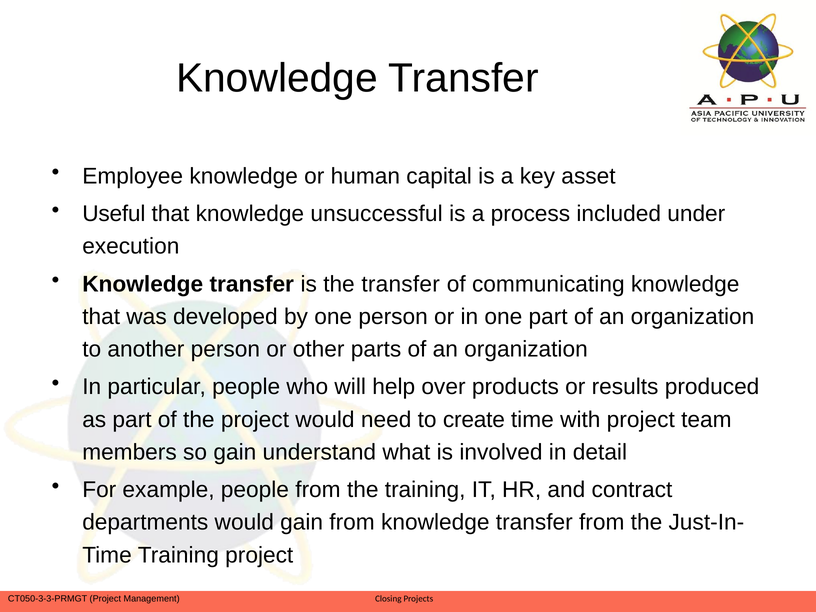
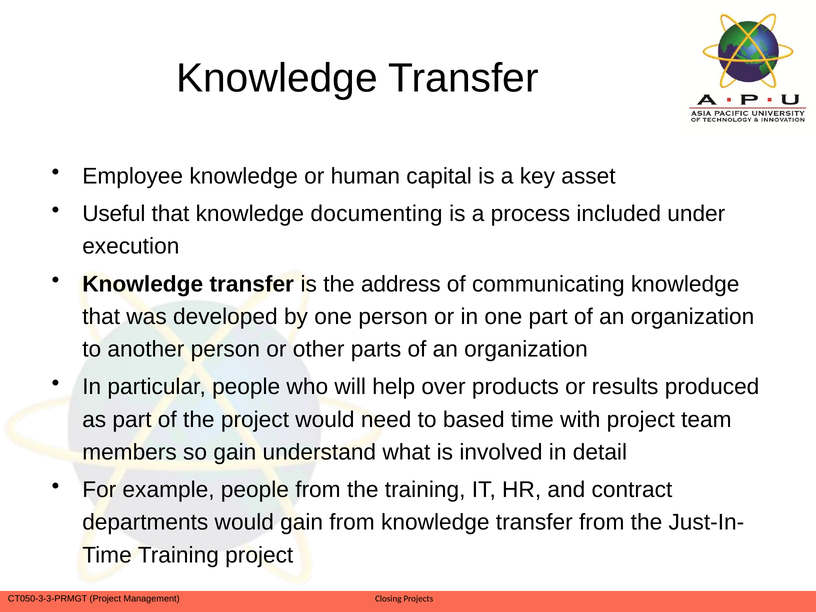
unsuccessful: unsuccessful -> documenting
the transfer: transfer -> address
create: create -> based
